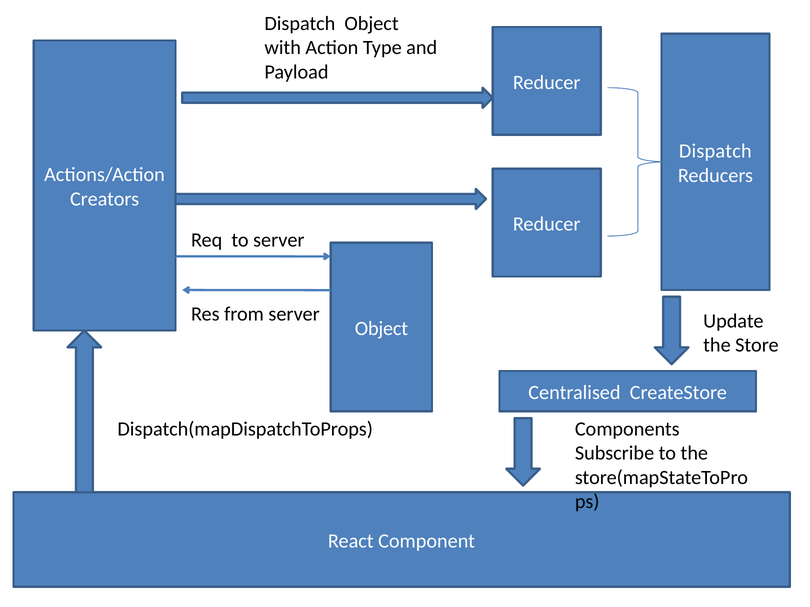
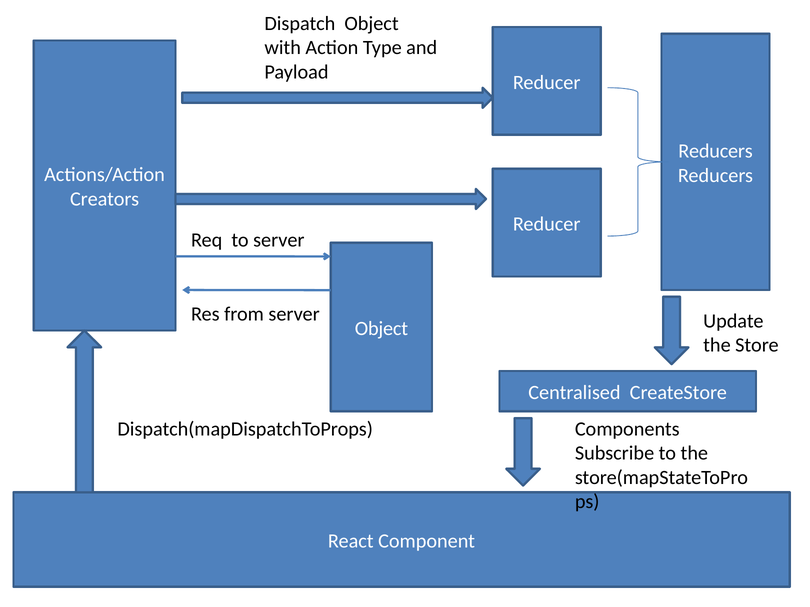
Dispatch at (715, 151): Dispatch -> Reducers
